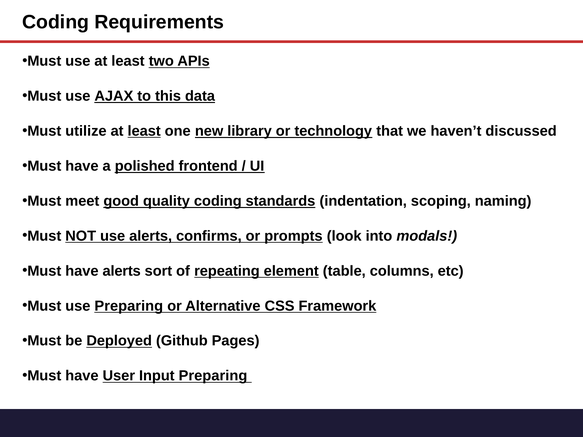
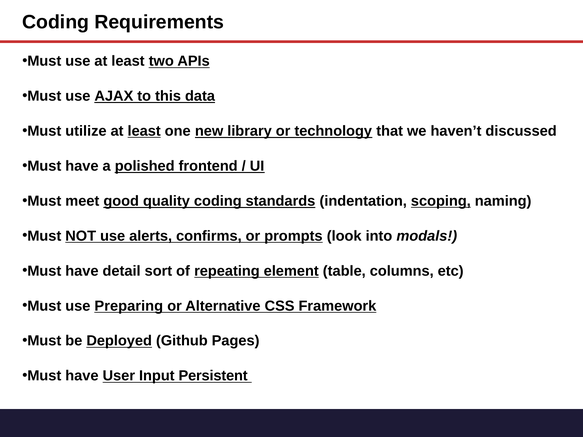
scoping underline: none -> present
have alerts: alerts -> detail
Input Preparing: Preparing -> Persistent
